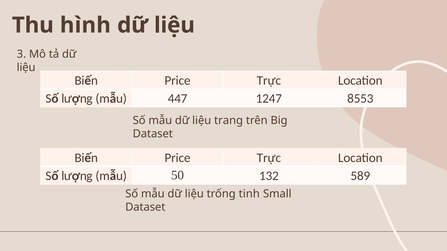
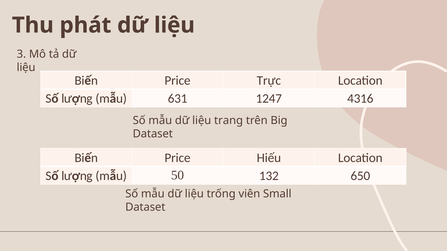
hình: hình -> phát
447: 447 -> 631
8553: 8553 -> 4316
Trực at (269, 158): Trực -> Hiếu
589: 589 -> 650
tinh: tinh -> viên
